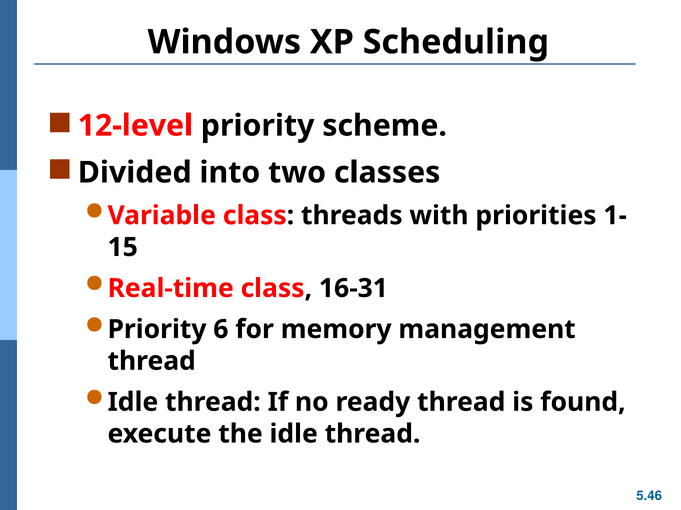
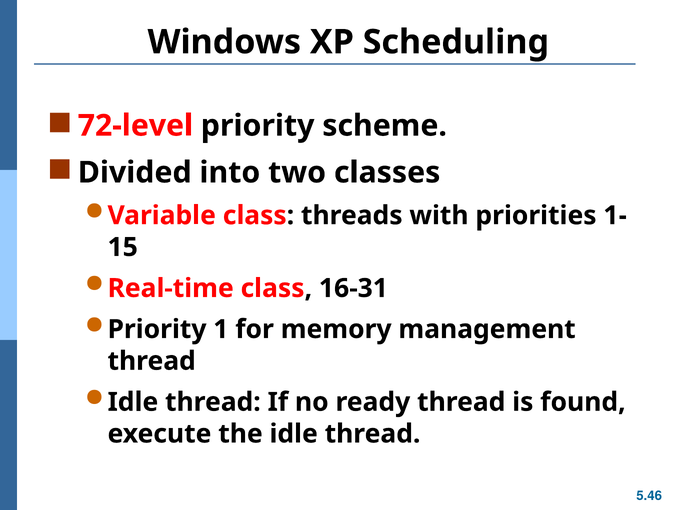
12-level: 12-level -> 72-level
6: 6 -> 1
